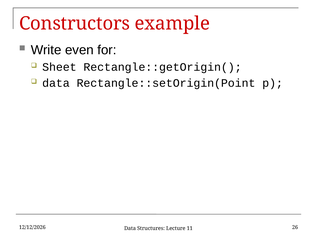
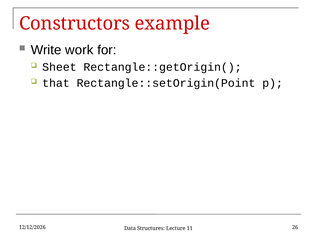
even: even -> work
data at (56, 83): data -> that
